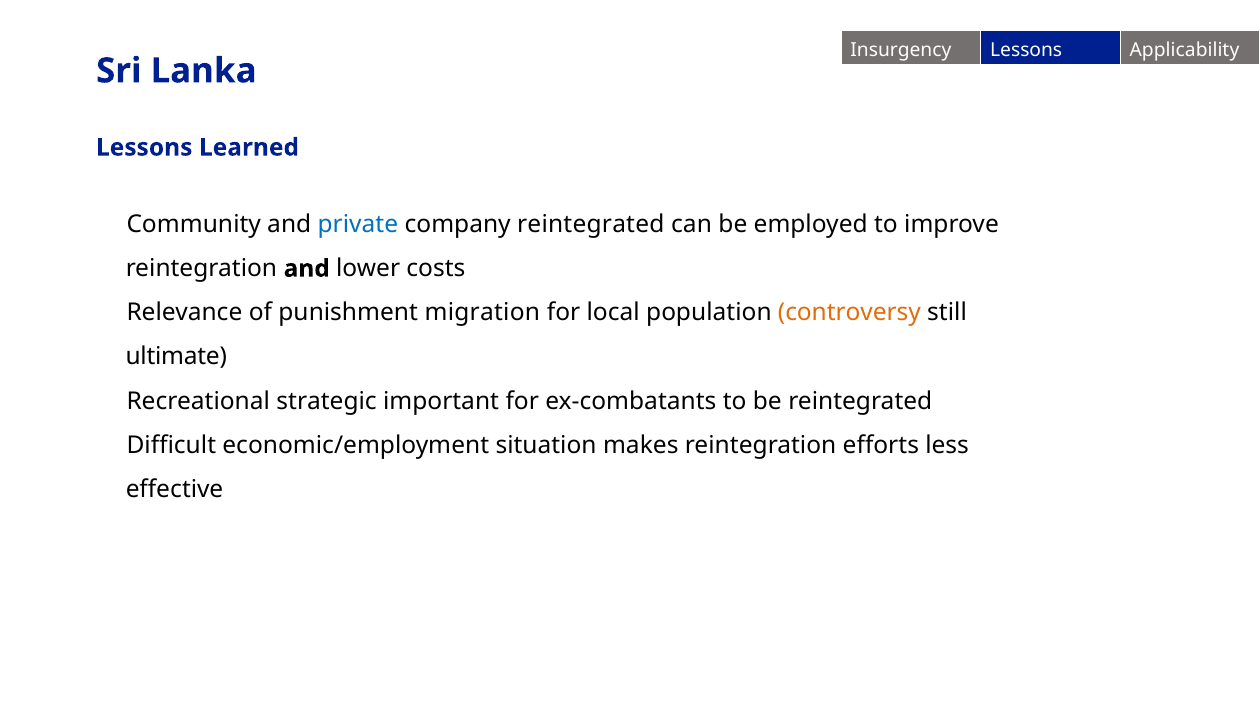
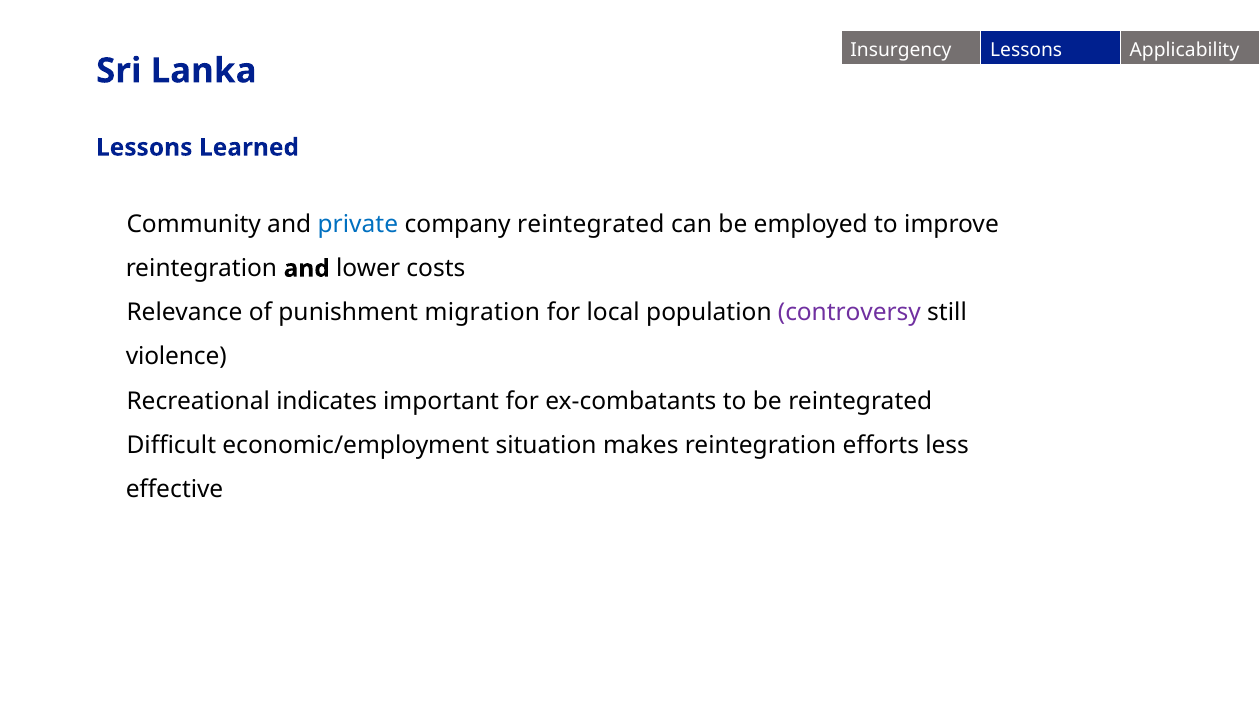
controversy colour: orange -> purple
ultimate: ultimate -> violence
strategic: strategic -> indicates
